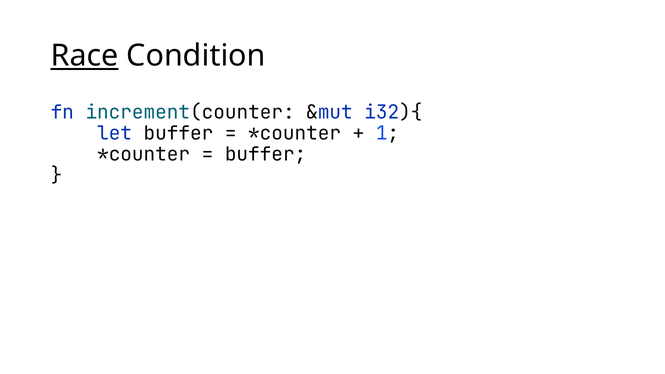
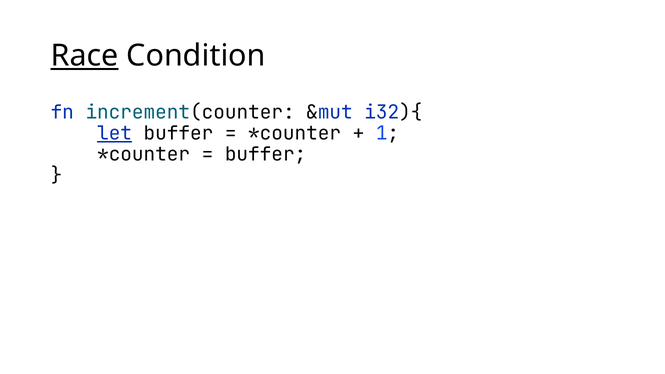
let underline: none -> present
